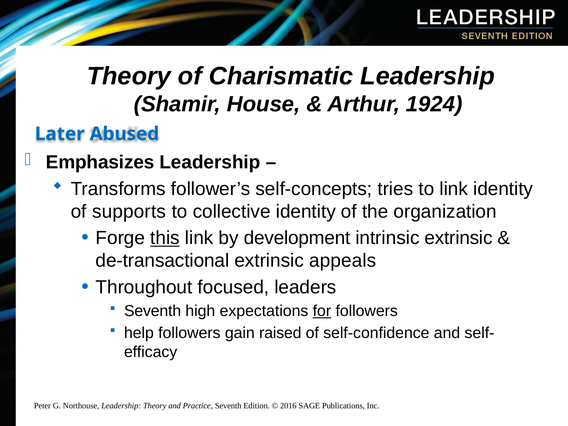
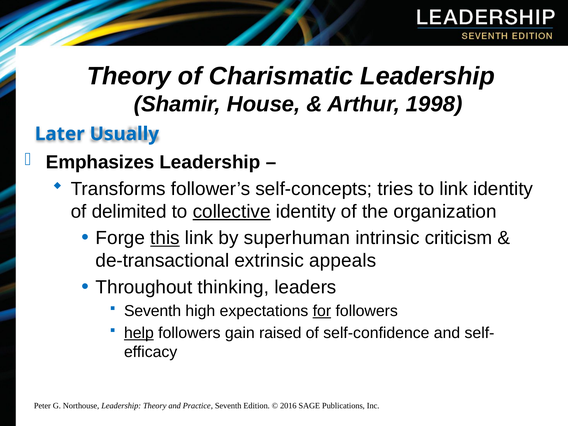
1924: 1924 -> 1998
Abused: Abused -> Usually
supports: supports -> delimited
collective underline: none -> present
development: development -> superhuman
intrinsic extrinsic: extrinsic -> criticism
focused: focused -> thinking
help underline: none -> present
